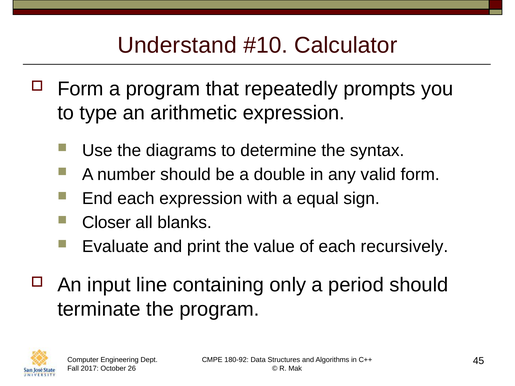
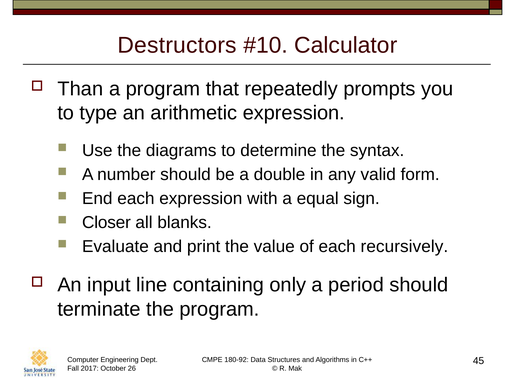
Understand: Understand -> Destructors
Form at (81, 89): Form -> Than
